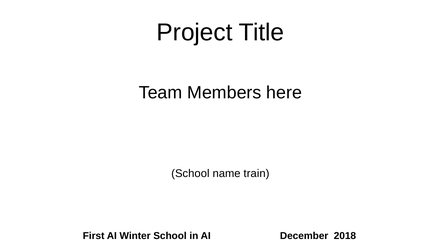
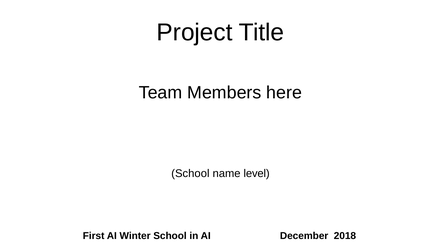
train: train -> level
